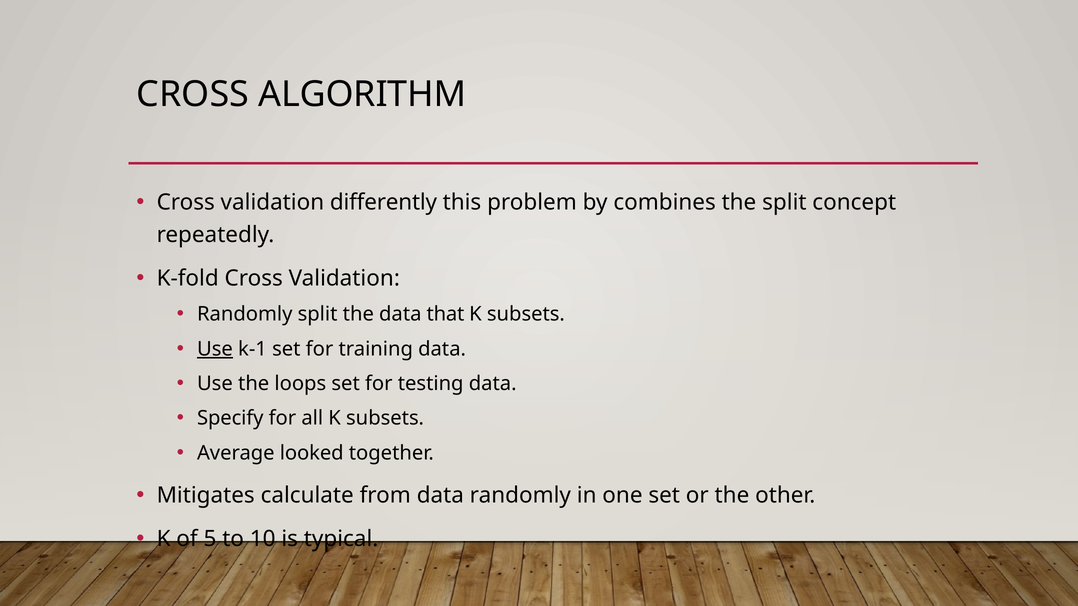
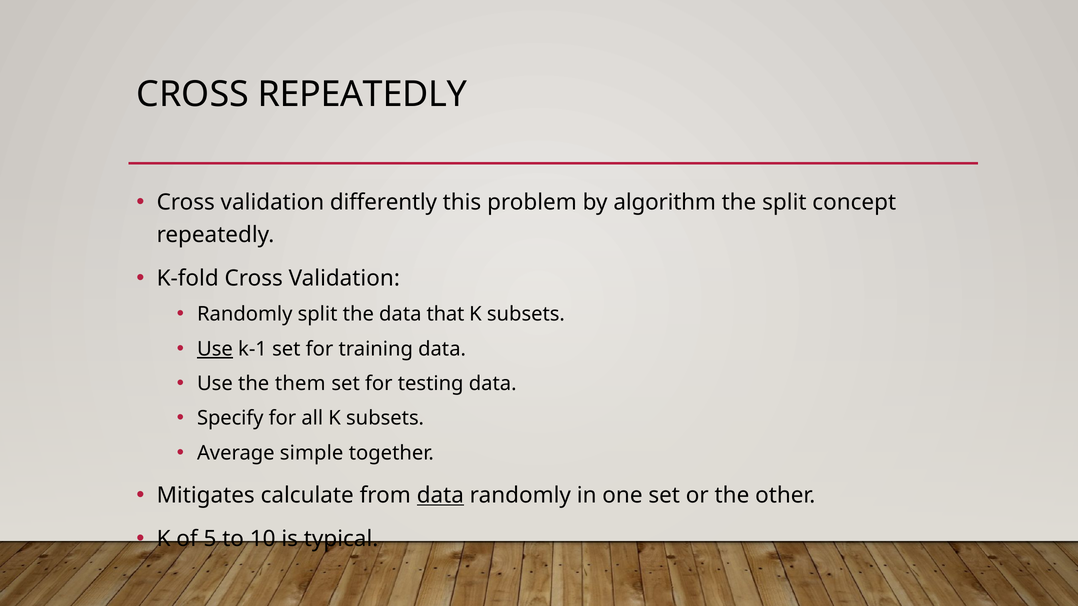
CROSS ALGORITHM: ALGORITHM -> REPEATEDLY
combines: combines -> algorithm
loops: loops -> them
looked: looked -> simple
data at (440, 496) underline: none -> present
